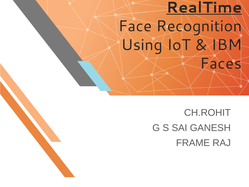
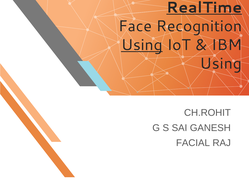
Using at (142, 45) underline: none -> present
Faces at (221, 64): Faces -> Using
FRAME: FRAME -> FACIAL
